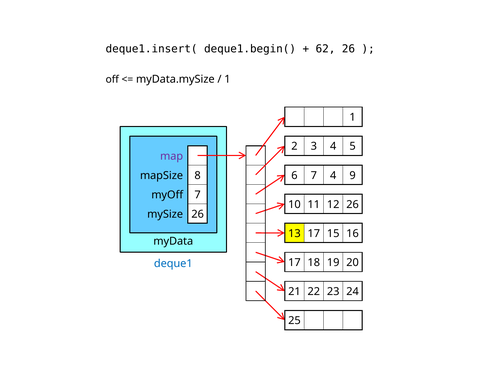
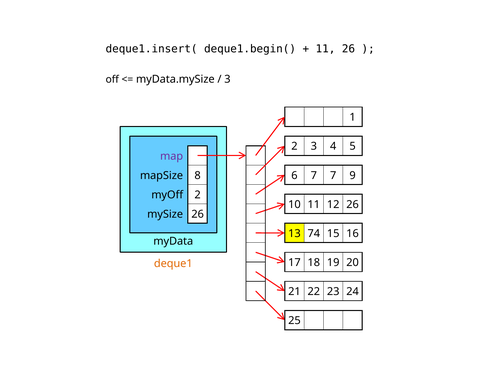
62 at (326, 49): 62 -> 11
1 at (227, 79): 1 -> 3
7 4: 4 -> 7
myOff 7: 7 -> 2
13 17: 17 -> 74
deque1 colour: blue -> orange
